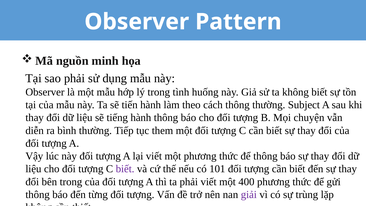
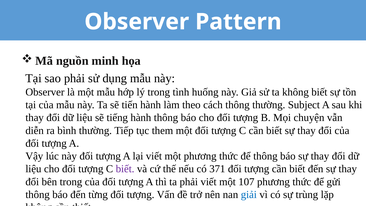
101: 101 -> 371
400: 400 -> 107
giải colour: purple -> blue
